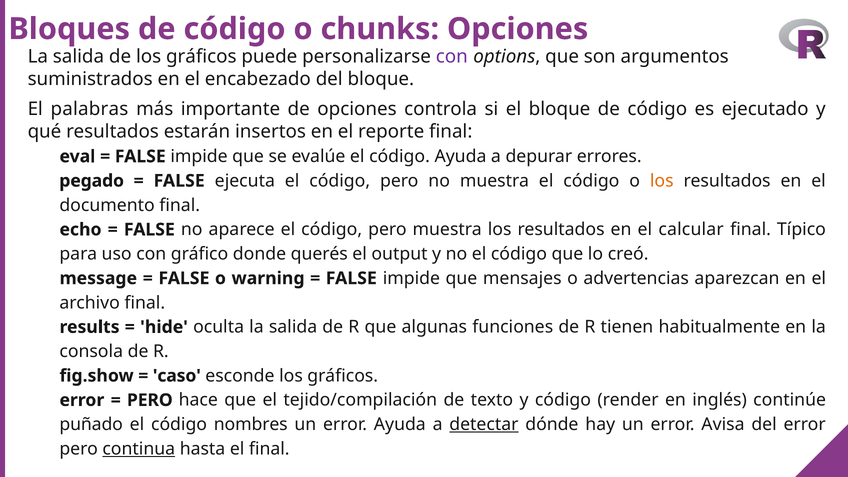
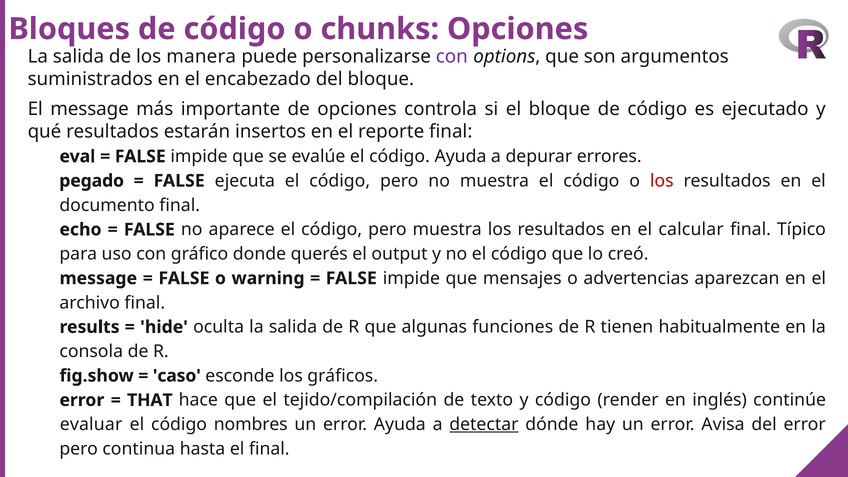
de los gráficos: gráficos -> manera
El palabras: palabras -> message
los at (662, 181) colour: orange -> red
PERO at (150, 400): PERO -> THAT
puñado: puñado -> evaluar
continua underline: present -> none
